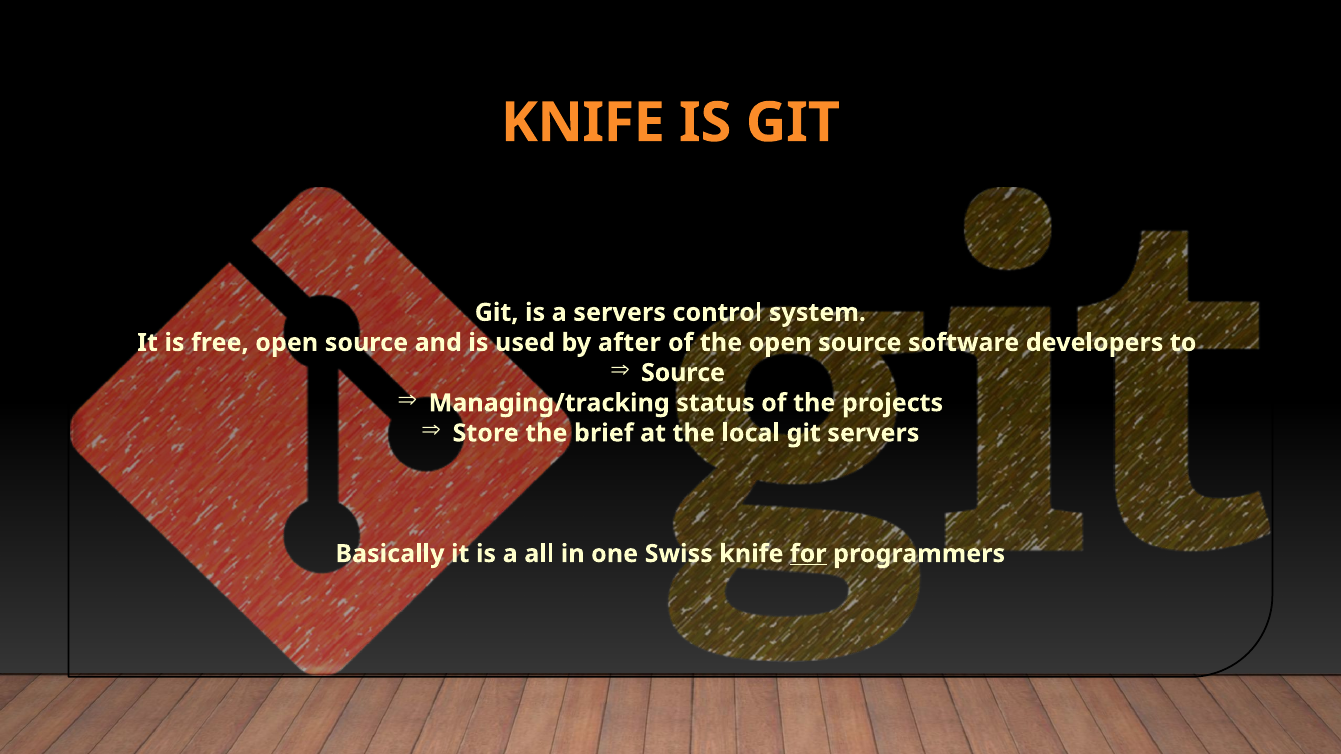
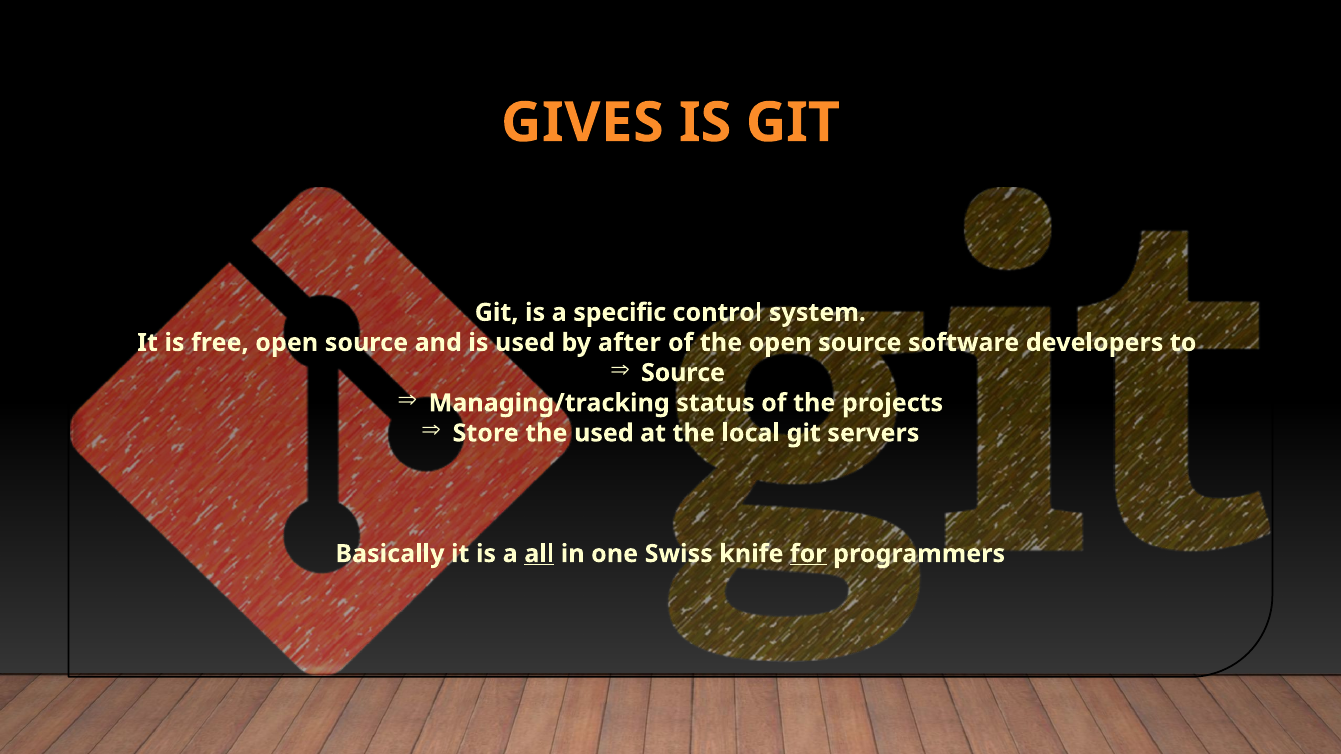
KNIFE at (583, 123): KNIFE -> GIVES
a servers: servers -> specific
the brief: brief -> used
all underline: none -> present
